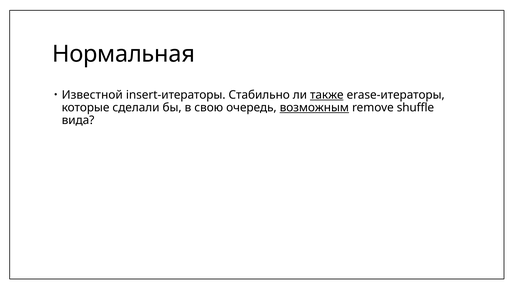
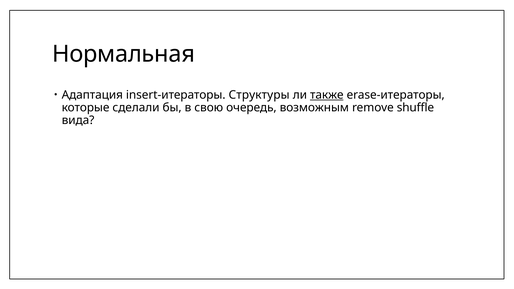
Известной: Известной -> Адаптация
Стабильно: Стабильно -> Структуры
возможным underline: present -> none
